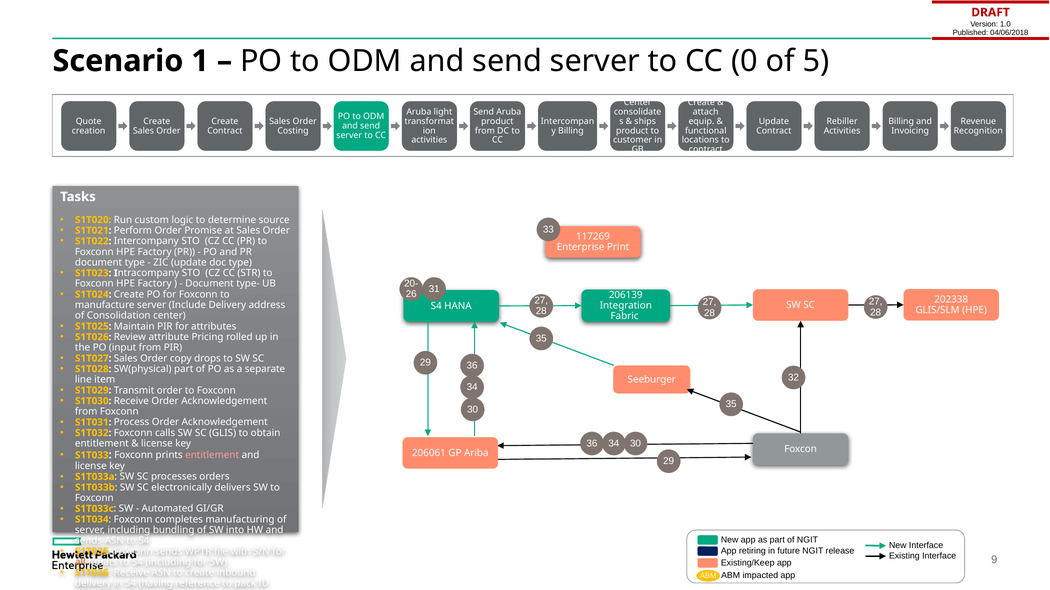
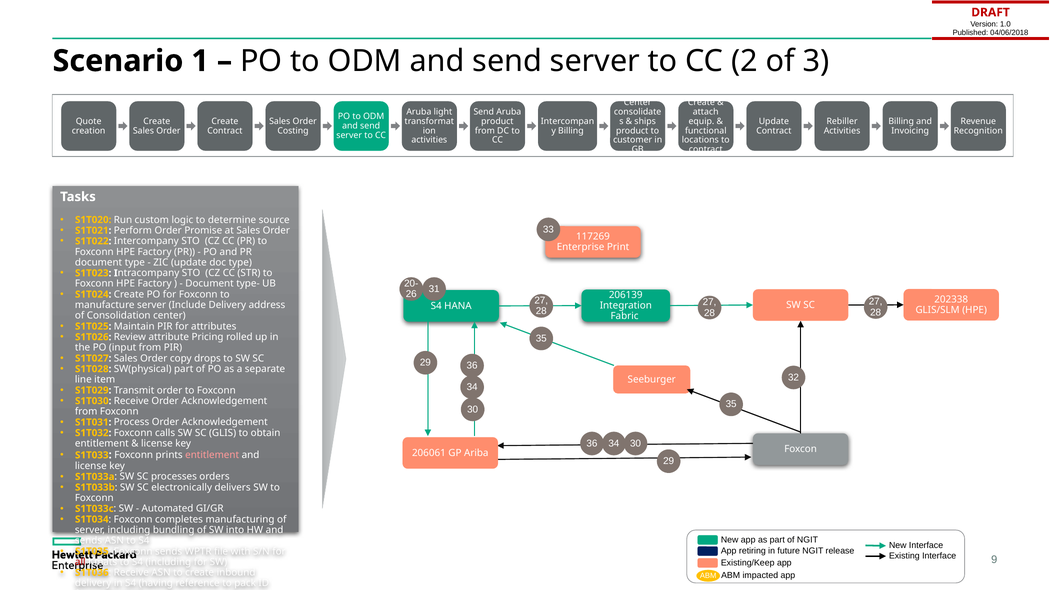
0: 0 -> 2
5: 5 -> 3
all colour: orange -> red
